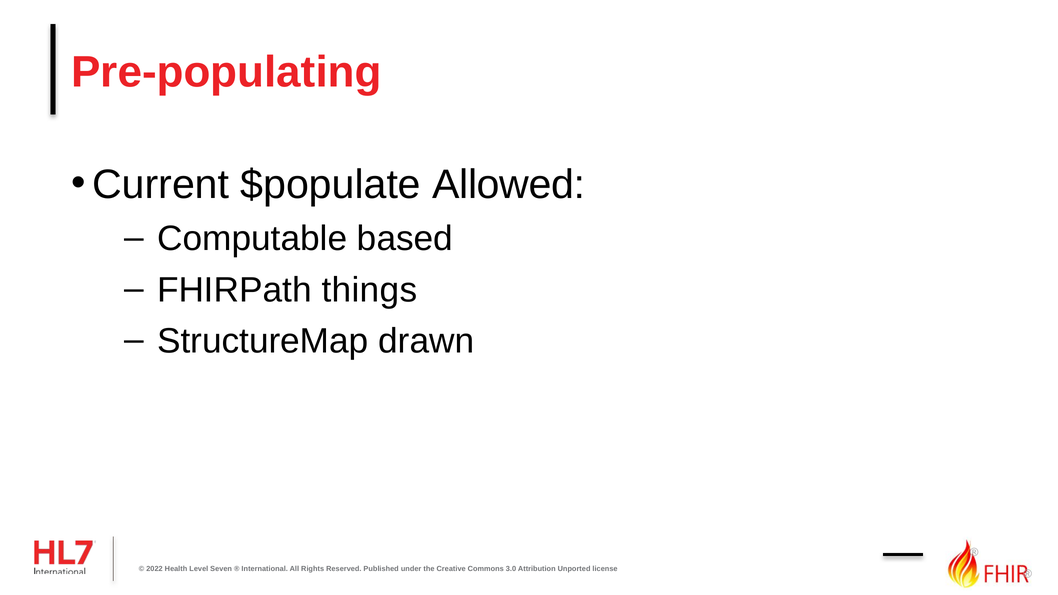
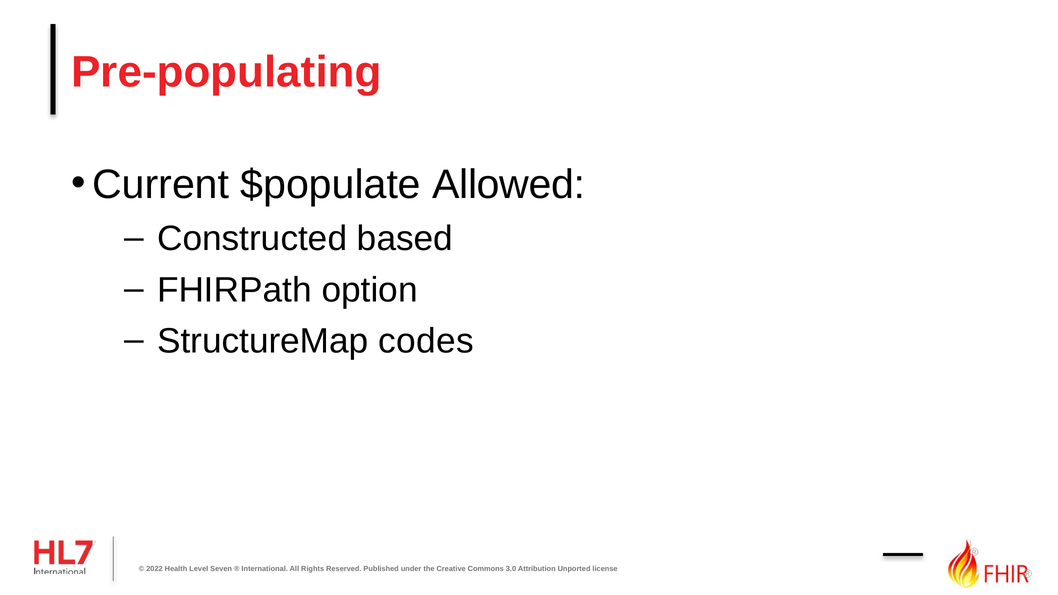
Computable: Computable -> Constructed
things: things -> option
drawn: drawn -> codes
